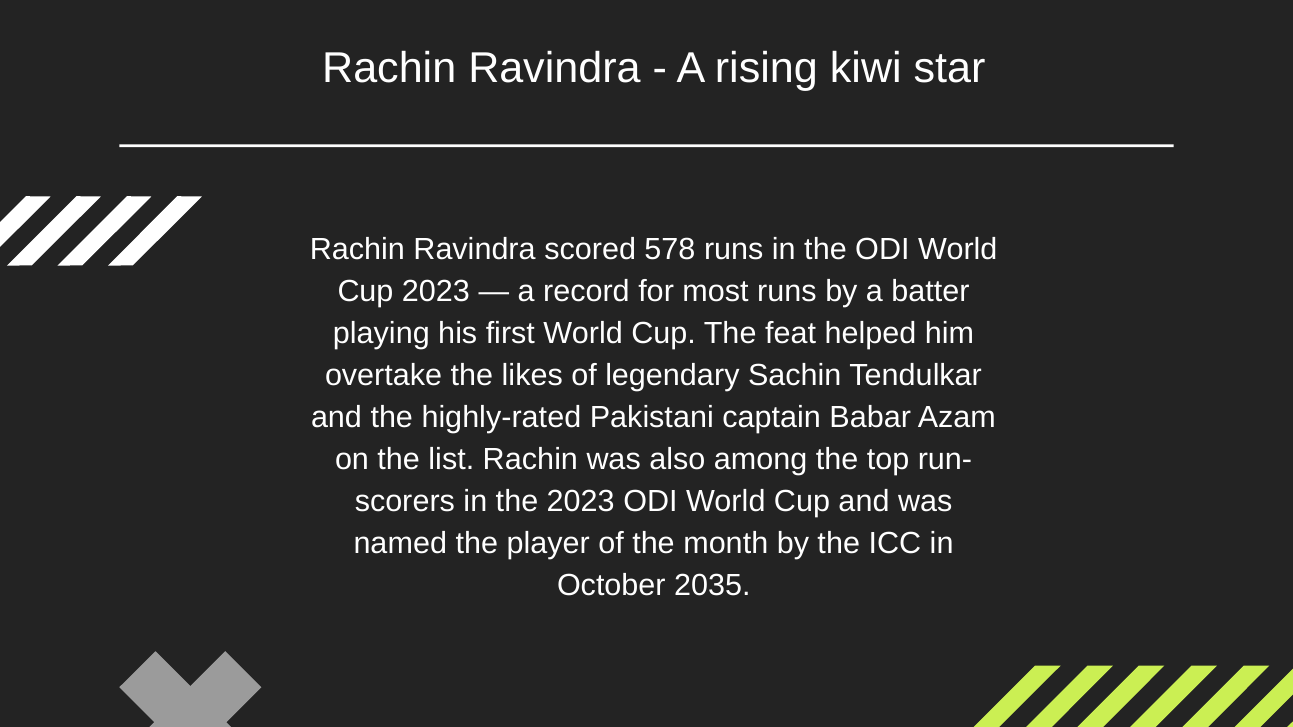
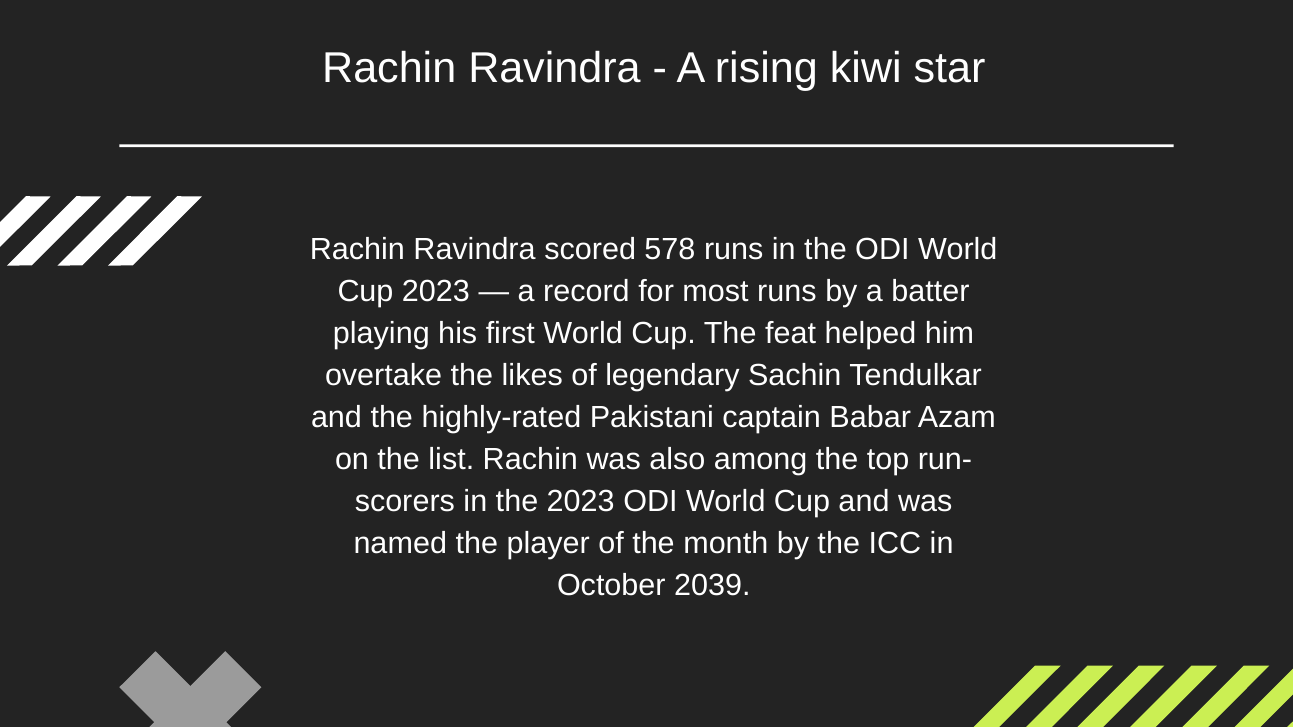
2035: 2035 -> 2039
